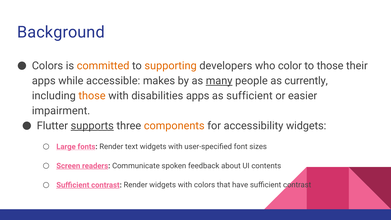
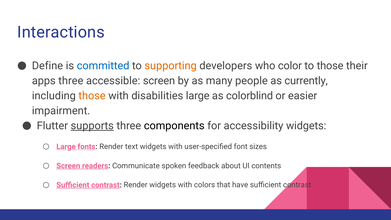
Background: Background -> Interactions
Colors at (48, 66): Colors -> Define
committed colour: orange -> blue
apps while: while -> three
accessible makes: makes -> screen
many underline: present -> none
disabilities apps: apps -> large
as sufficient: sufficient -> colorblind
components colour: orange -> black
